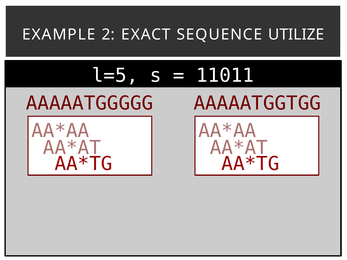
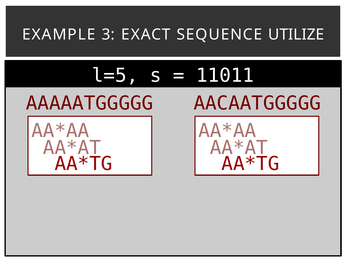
2: 2 -> 3
AAAAATGGTGG: AAAAATGGTGG -> AACAATGGGGG
